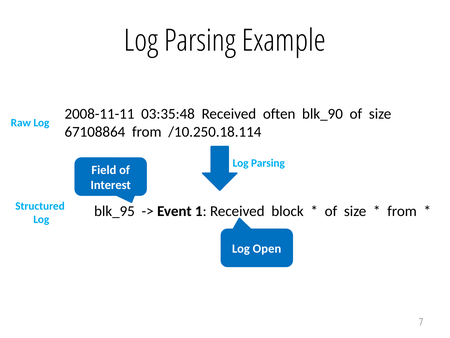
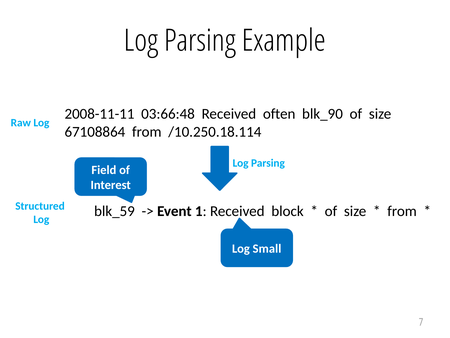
03:35:48: 03:35:48 -> 03:66:48
blk_95: blk_95 -> blk_59
Open: Open -> Small
